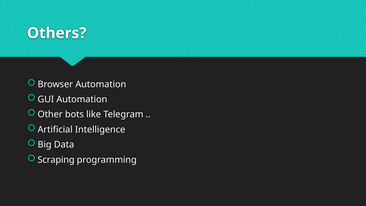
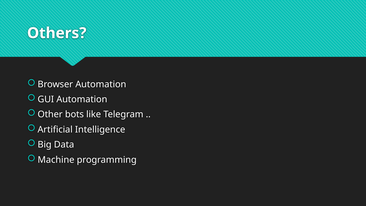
Scraping: Scraping -> Machine
